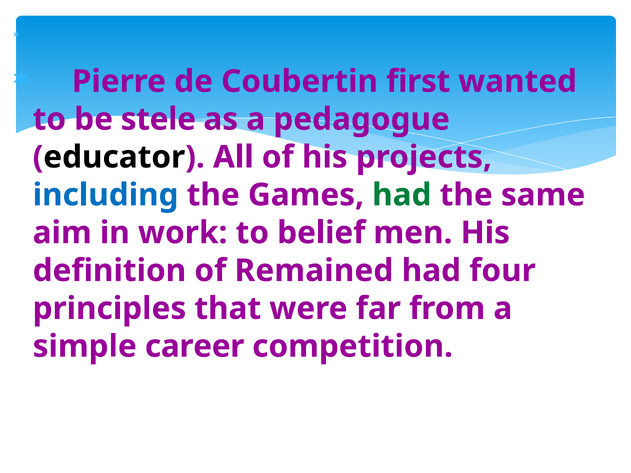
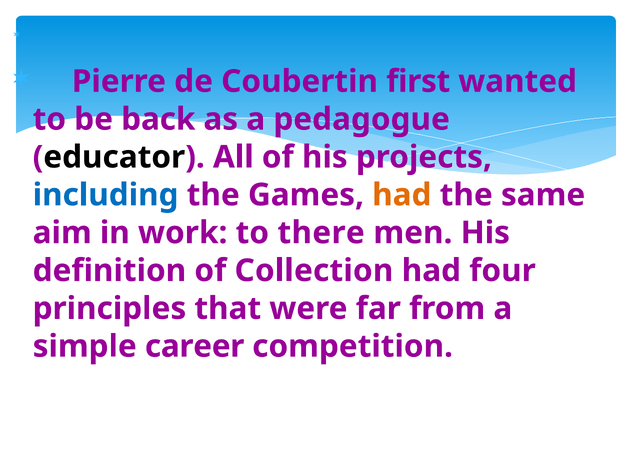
stele: stele -> back
had at (402, 195) colour: green -> orange
belief: belief -> there
Remained: Remained -> Collection
